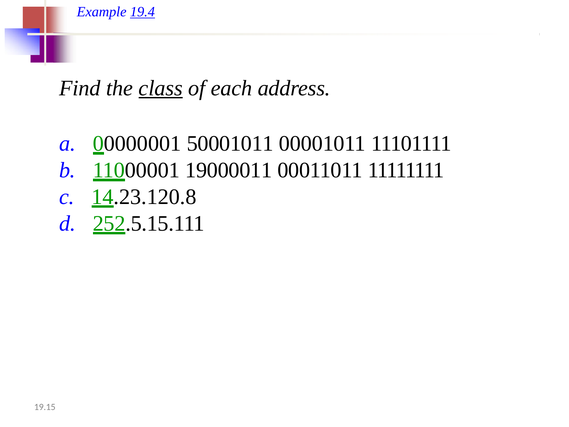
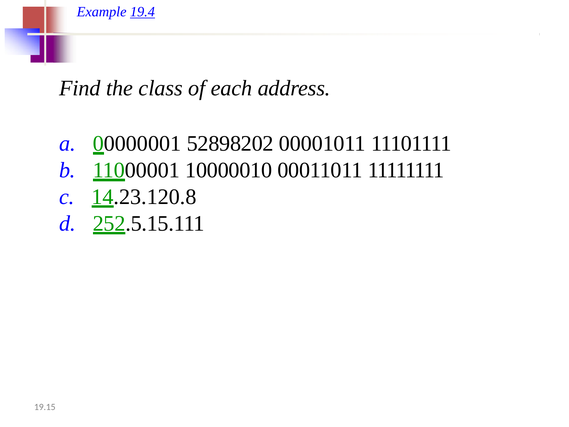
class underline: present -> none
50001011: 50001011 -> 52898202
19000011: 19000011 -> 10000010
